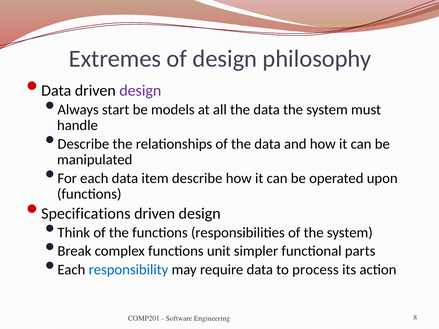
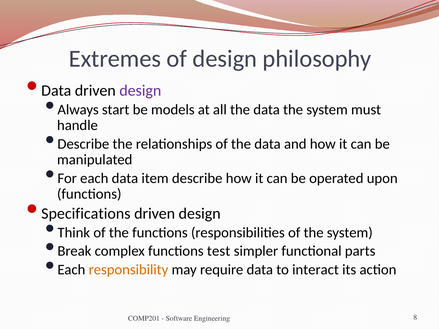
unit: unit -> test
responsibility colour: blue -> orange
process: process -> interact
